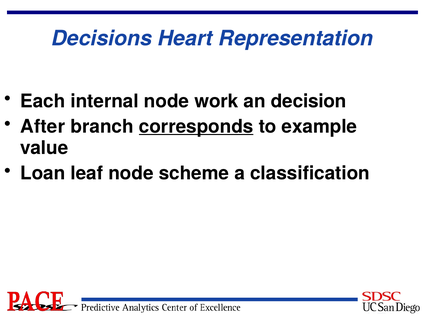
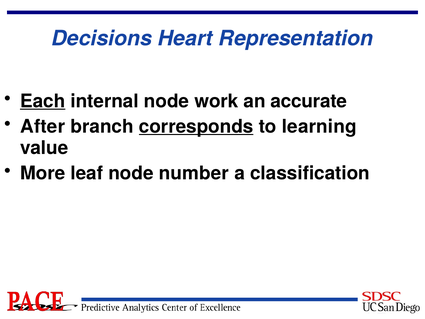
Each underline: none -> present
decision: decision -> accurate
example: example -> learning
Loan: Loan -> More
scheme: scheme -> number
